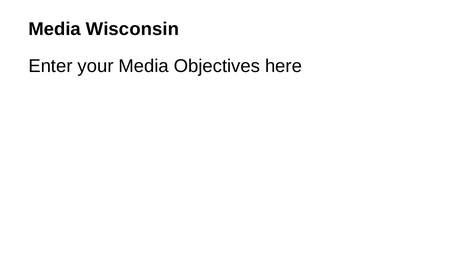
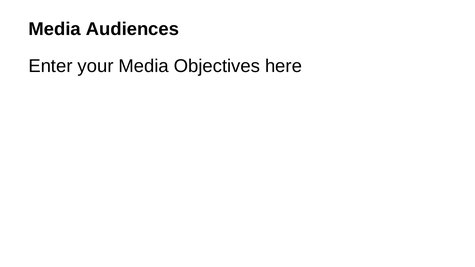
Wisconsin: Wisconsin -> Audiences
